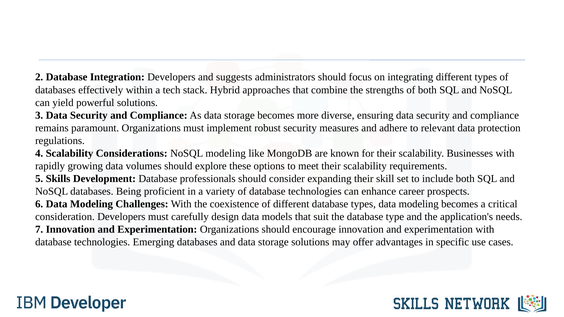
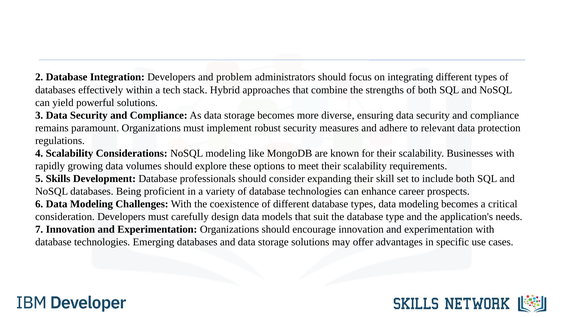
suggests: suggests -> problem
